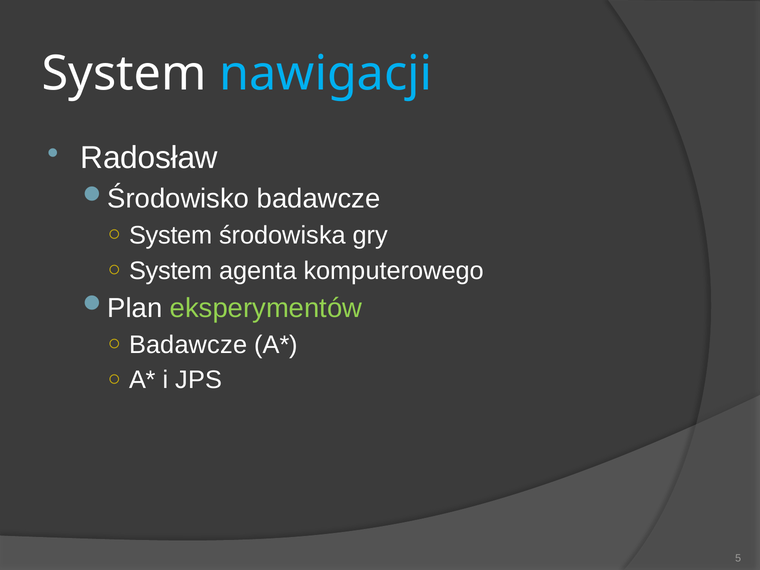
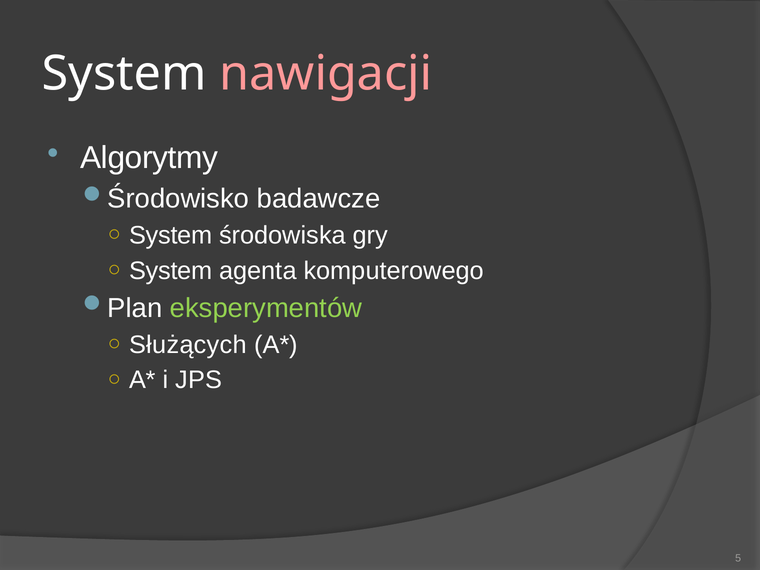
nawigacji colour: light blue -> pink
Radosław: Radosław -> Algorytmy
Badawcze at (188, 345): Badawcze -> Służących
